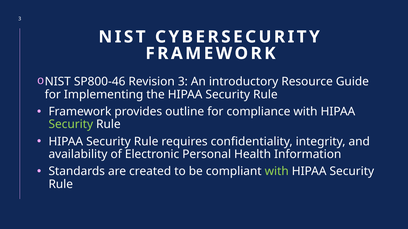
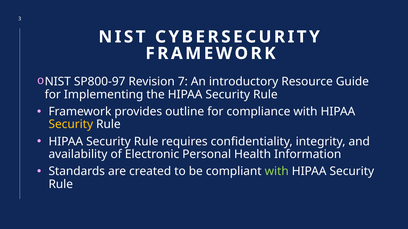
SP800-46: SP800-46 -> SP800-97
Revision 3: 3 -> 7
Security at (71, 125) colour: light green -> yellow
